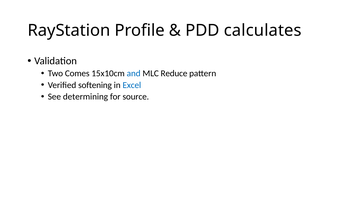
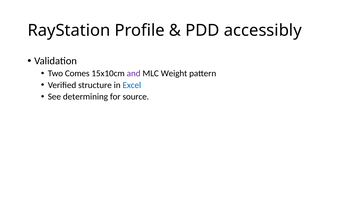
calculates: calculates -> accessibly
and colour: blue -> purple
Reduce: Reduce -> Weight
softening: softening -> structure
